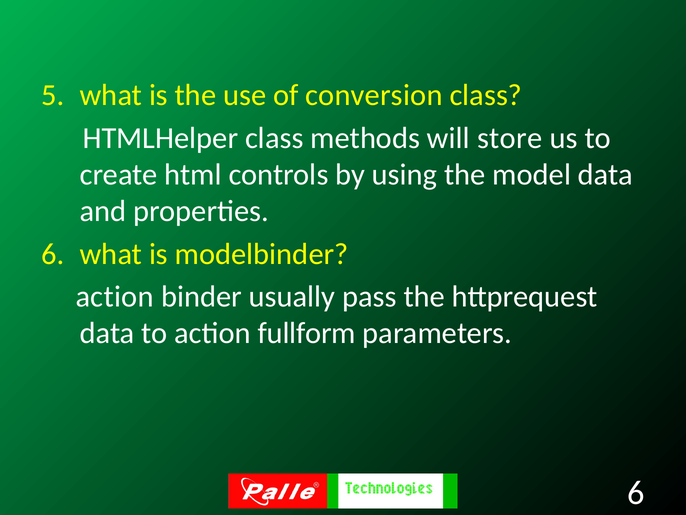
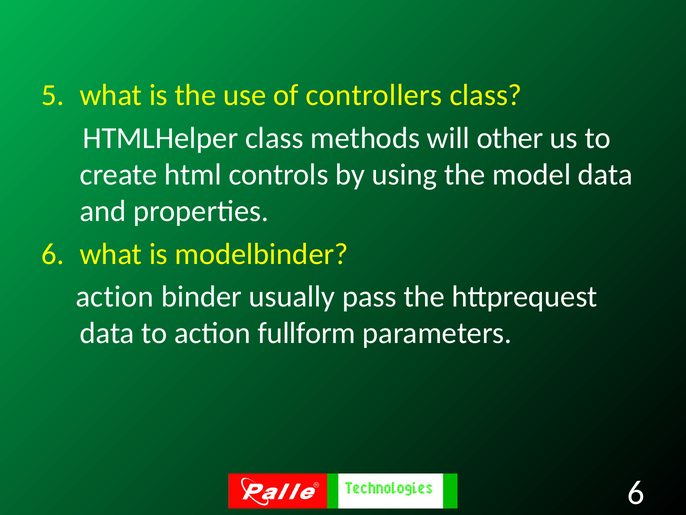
conversion: conversion -> controllers
store: store -> other
